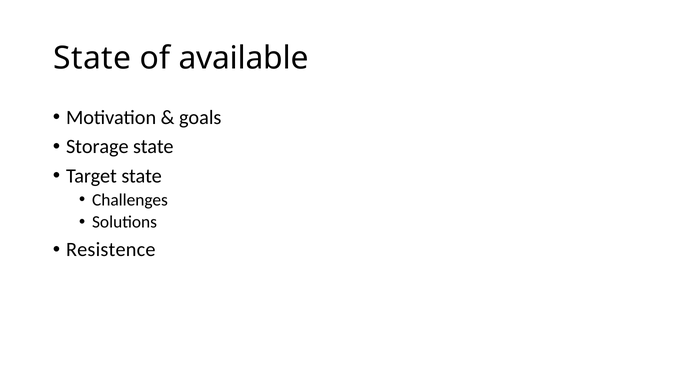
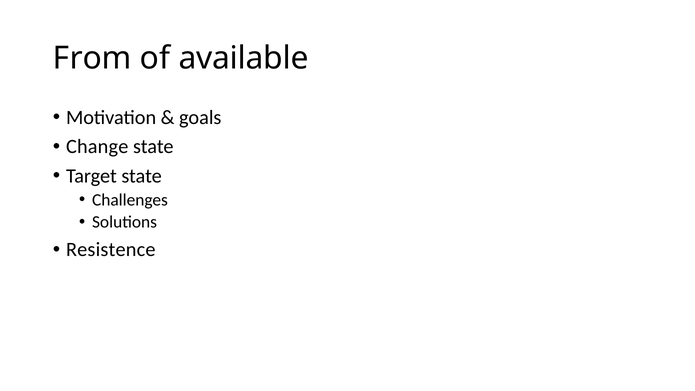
State at (92, 58): State -> From
Storage: Storage -> Change
